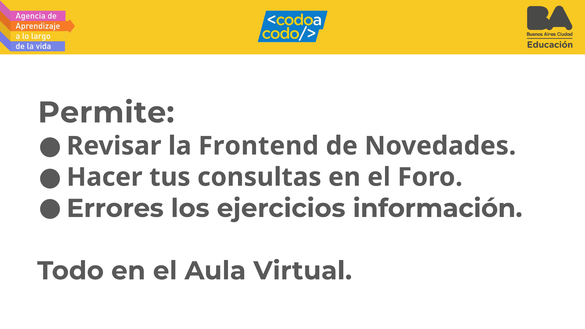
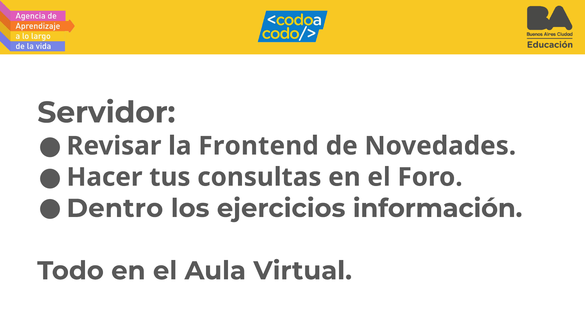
Permite: Permite -> Servidor
Errores: Errores -> Dentro
